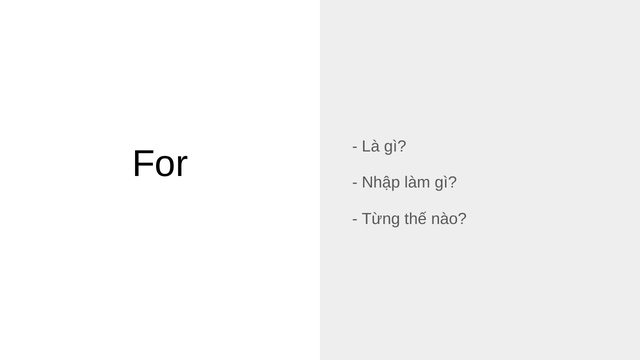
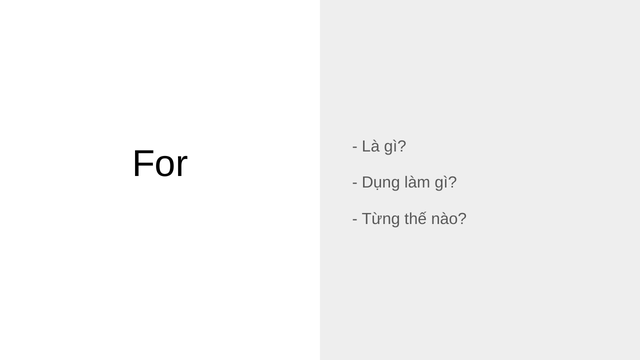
Nhập: Nhập -> Dụng
